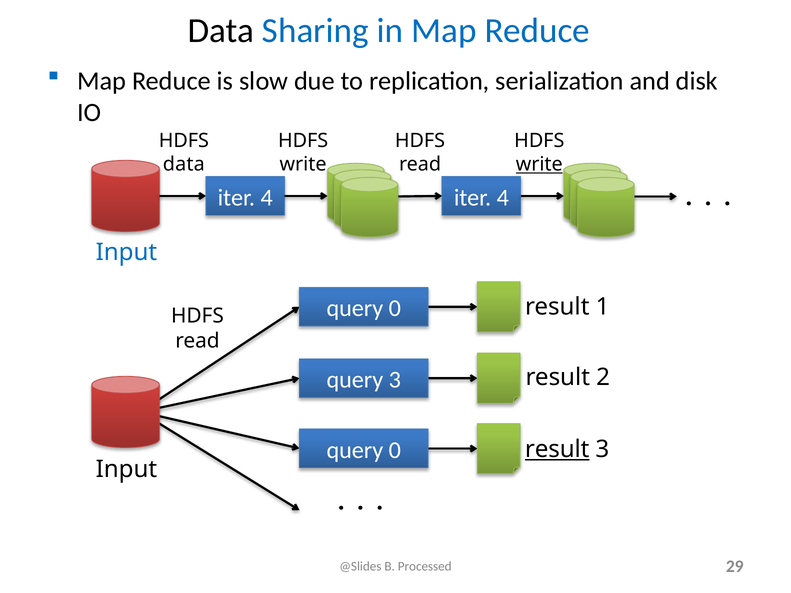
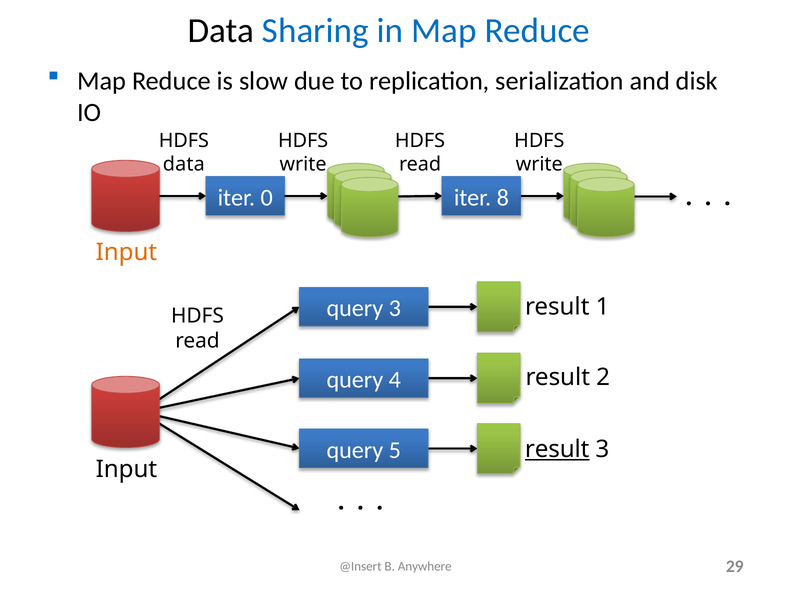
write at (539, 165) underline: present -> none
4 at (267, 198): 4 -> 0
4 at (503, 198): 4 -> 8
Input at (126, 253) colour: blue -> orange
0 at (395, 309): 0 -> 3
query 3: 3 -> 4
0 at (395, 450): 0 -> 5
@Slides: @Slides -> @Insert
Processed: Processed -> Anywhere
